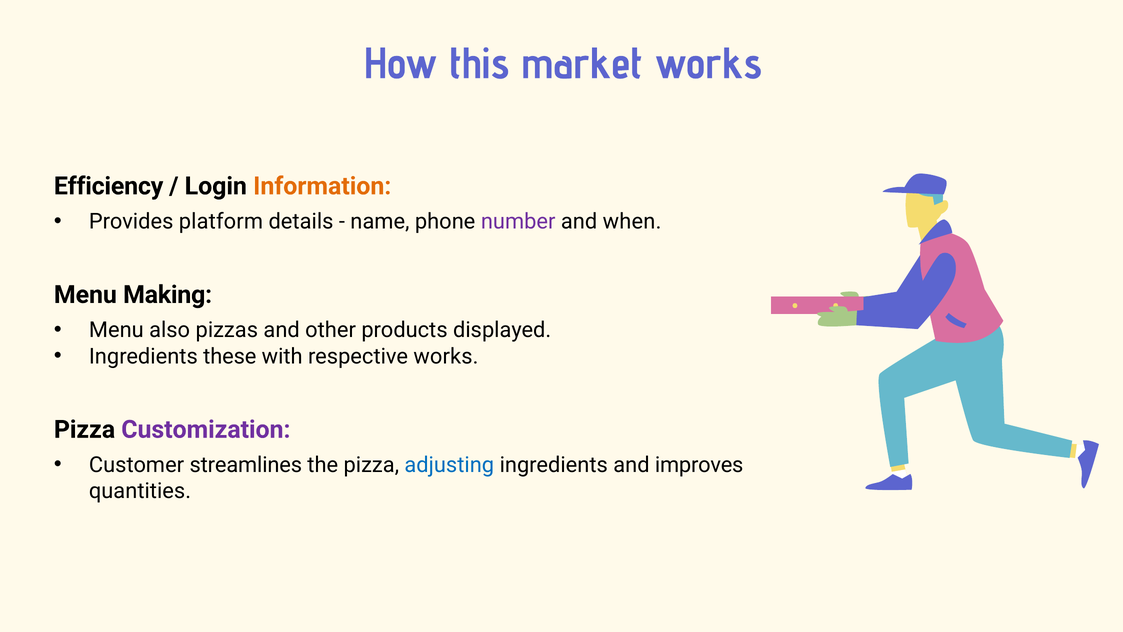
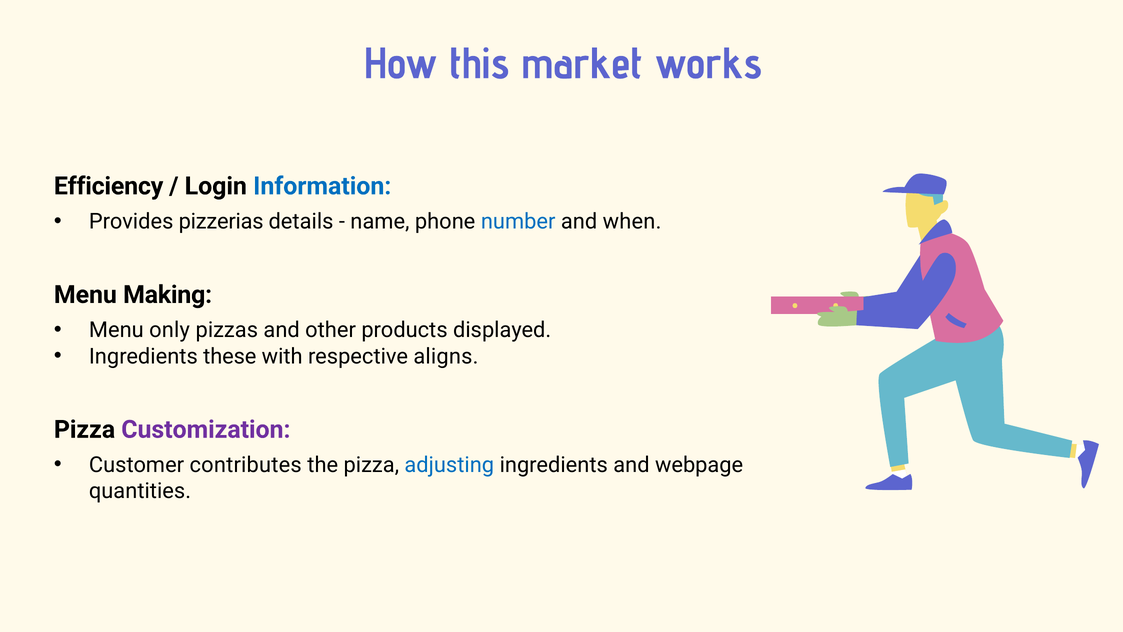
Information colour: orange -> blue
platform: platform -> pizzerias
number colour: purple -> blue
also: also -> only
respective works: works -> aligns
streamlines: streamlines -> contributes
improves: improves -> webpage
